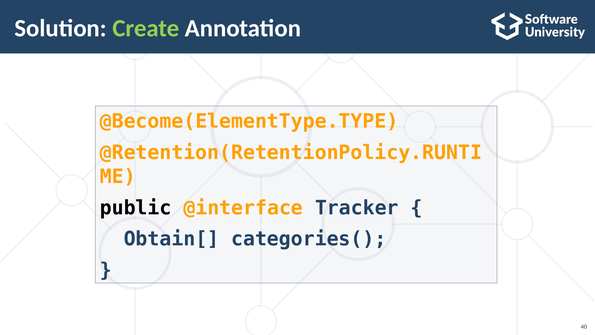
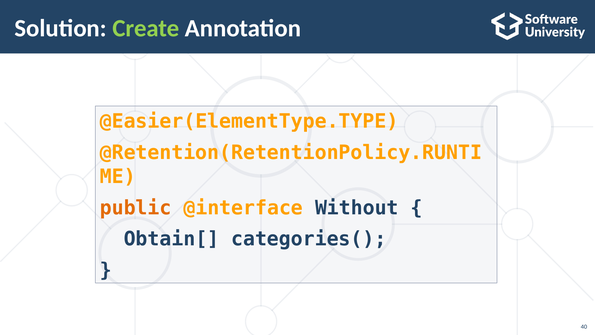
@Become(ElementType.TYPE: @Become(ElementType.TYPE -> @Easier(ElementType.TYPE
public colour: black -> orange
Tracker: Tracker -> Without
